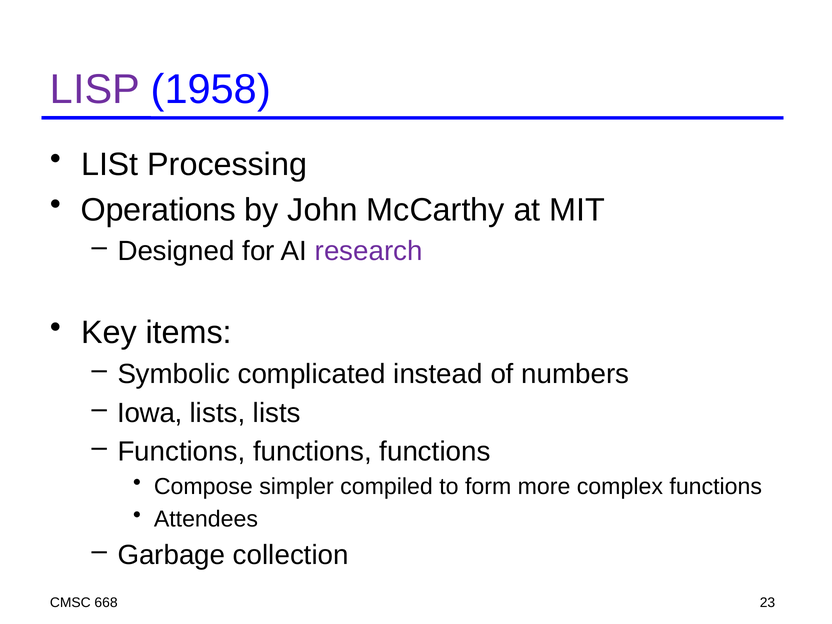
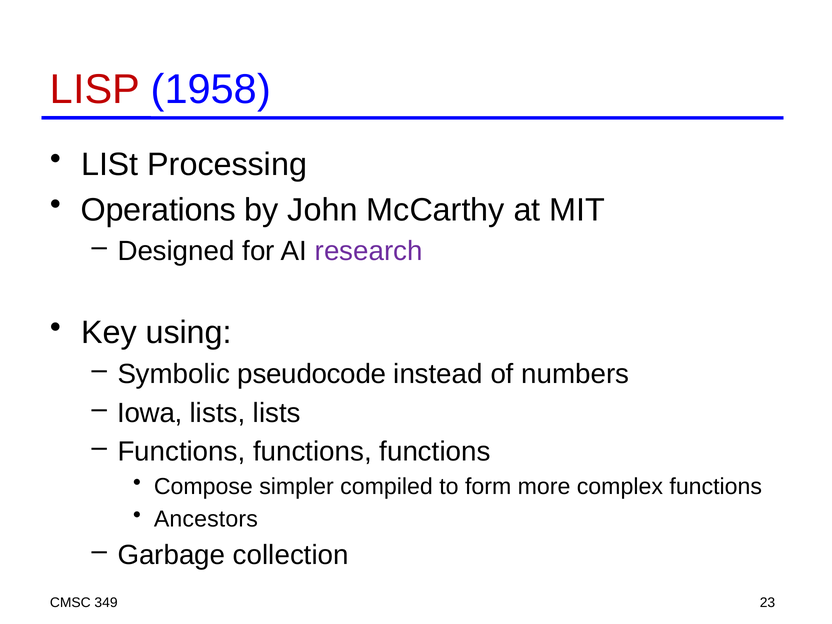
LISP colour: purple -> red
items: items -> using
complicated: complicated -> pseudocode
Attendees: Attendees -> Ancestors
668: 668 -> 349
